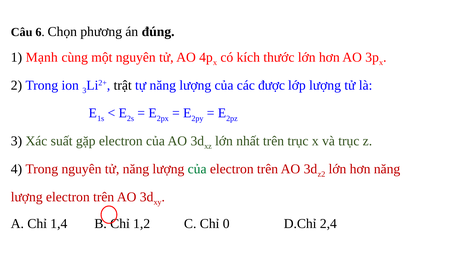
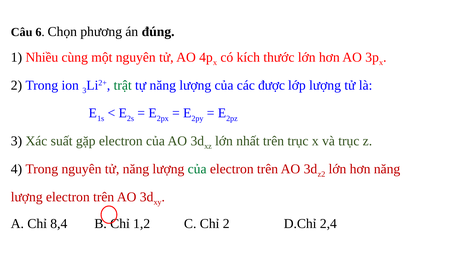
Mạnh: Mạnh -> Nhiều
trật colour: black -> green
1,4: 1,4 -> 8,4
Chỉ 0: 0 -> 2
